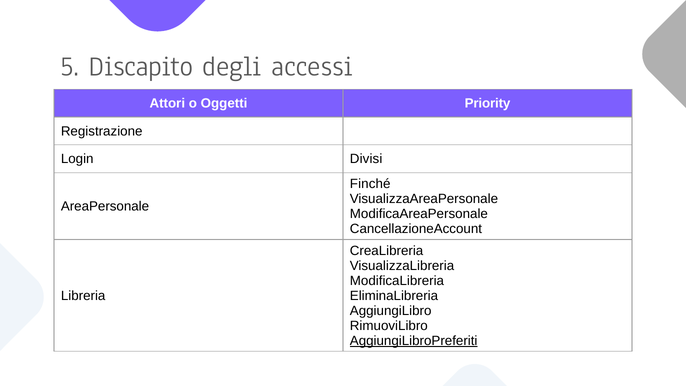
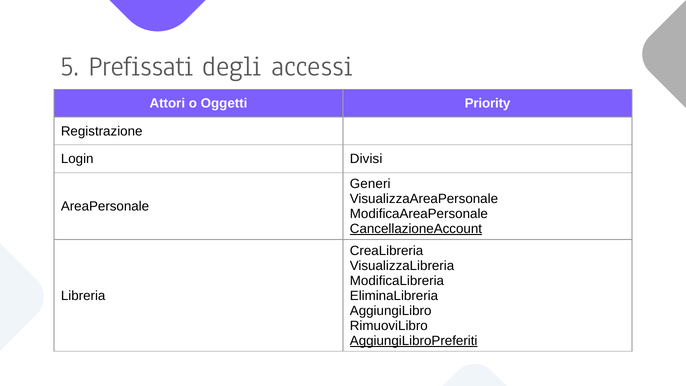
Discapito: Discapito -> Prefissati
Finché: Finché -> Generi
CancellazioneAccount underline: none -> present
